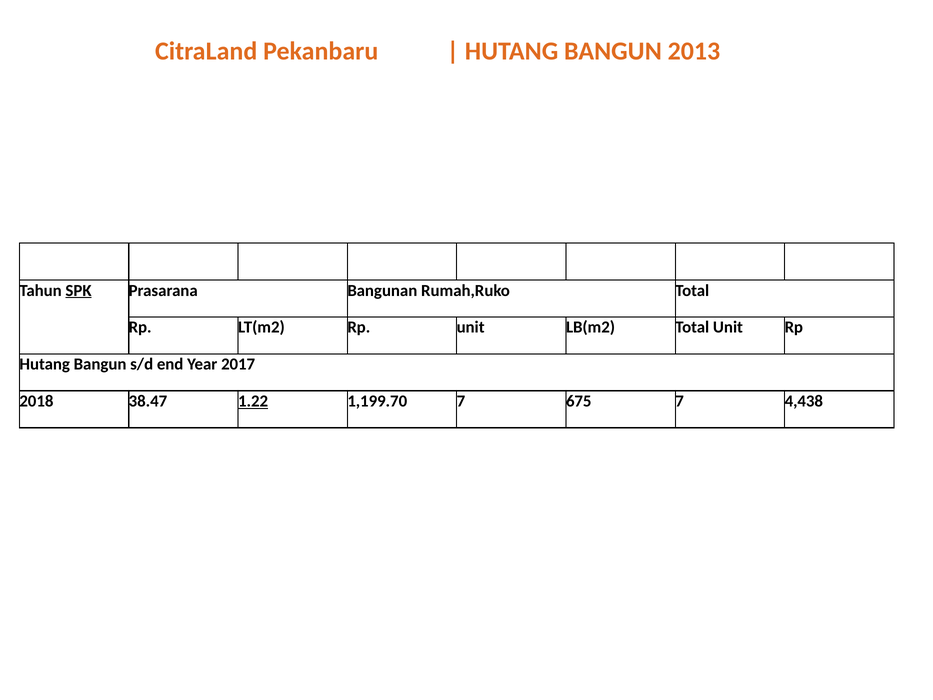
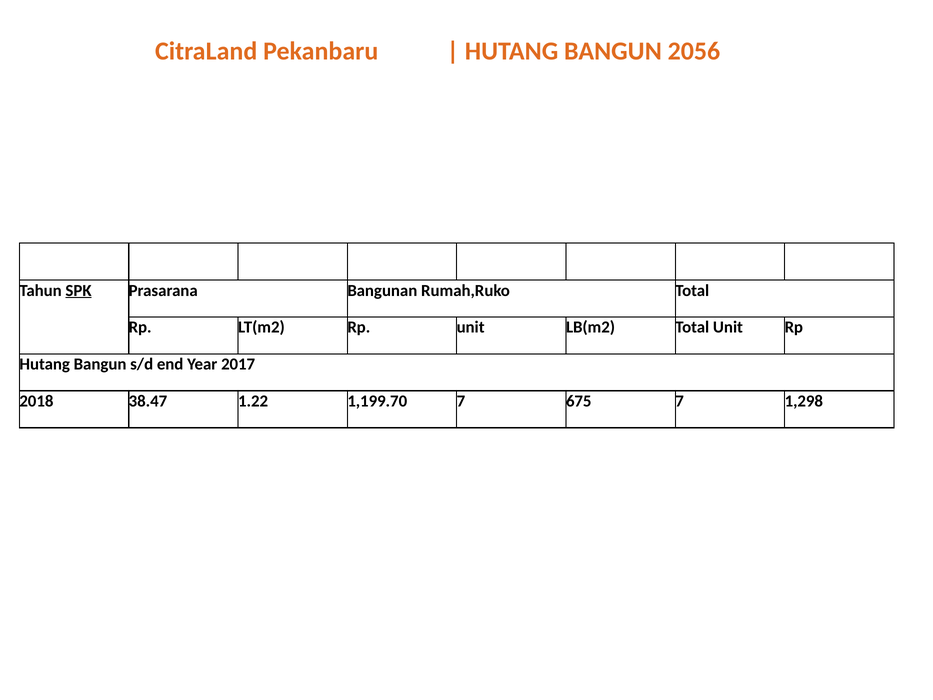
2013: 2013 -> 2056
1.22 underline: present -> none
4,438: 4,438 -> 1,298
